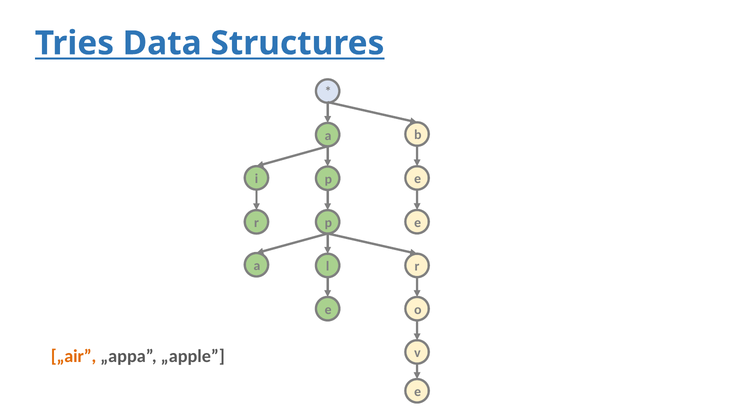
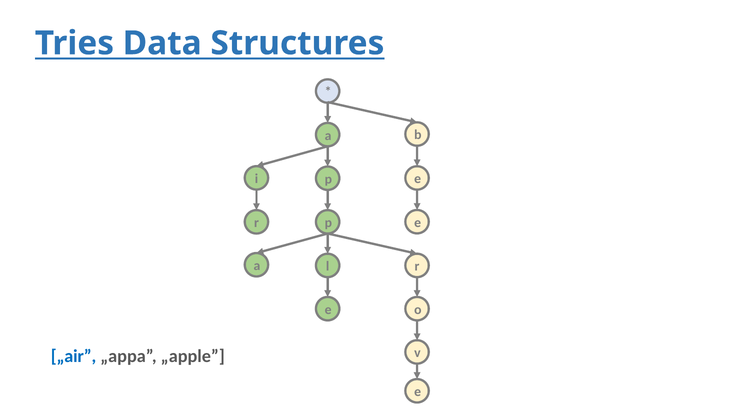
„air colour: orange -> blue
